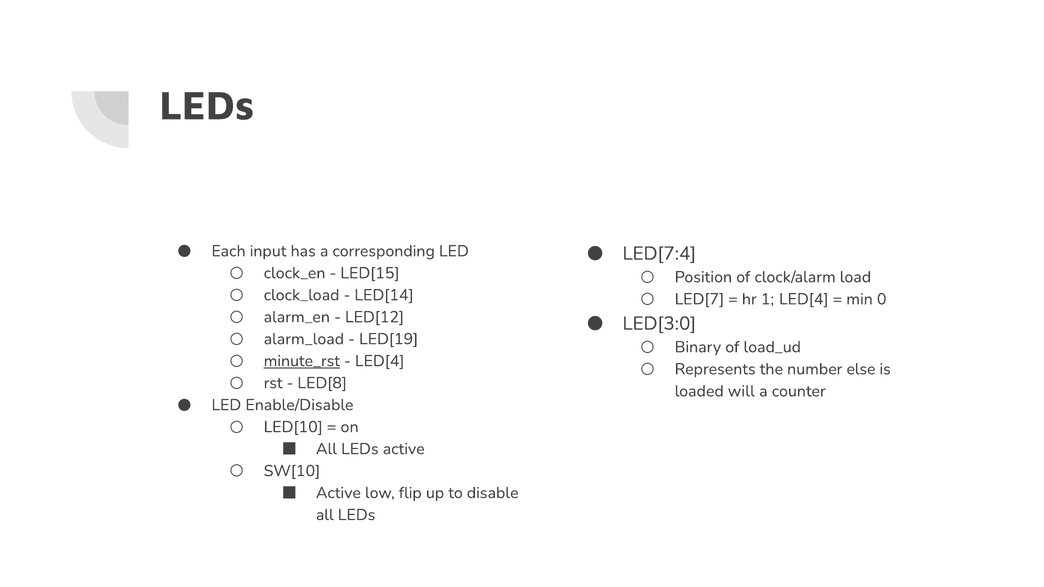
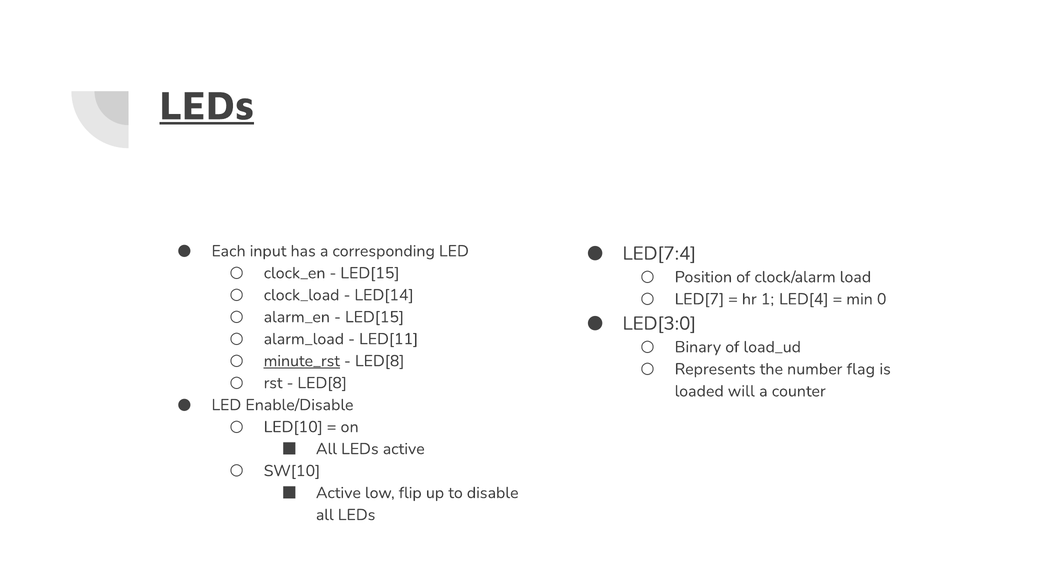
LEDs at (207, 106) underline: none -> present
LED[12 at (375, 317): LED[12 -> LED[15
LED[19: LED[19 -> LED[11
LED[4 at (380, 361): LED[4 -> LED[8
else: else -> flag
